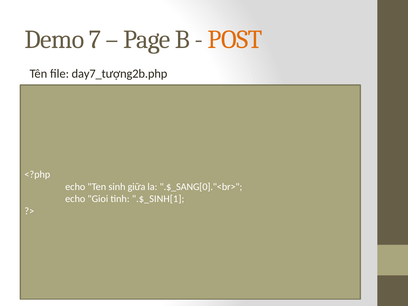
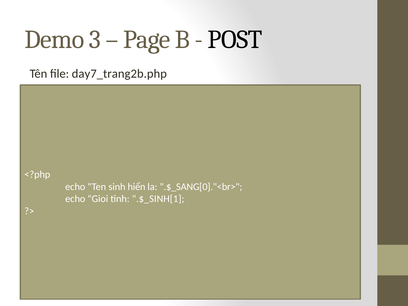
7: 7 -> 3
POST colour: orange -> black
day7_tượng2b.php: day7_tượng2b.php -> day7_trang2b.php
giữa: giữa -> hiển
